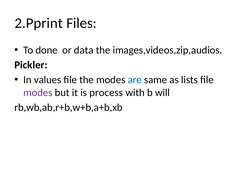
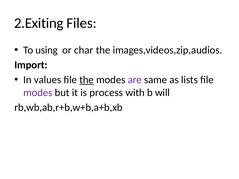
2.Pprint: 2.Pprint -> 2.Exiting
done: done -> using
data: data -> char
Pickler: Pickler -> Import
the at (87, 80) underline: none -> present
are colour: blue -> purple
